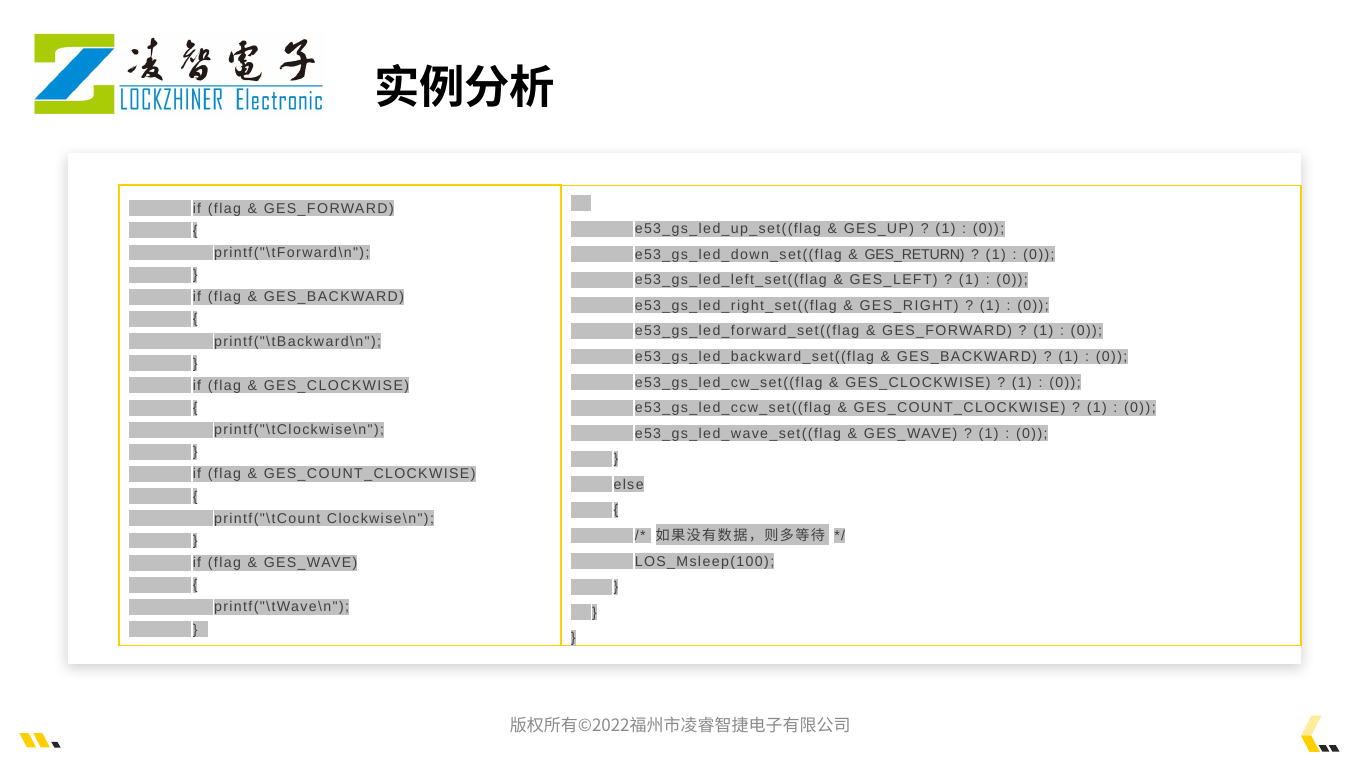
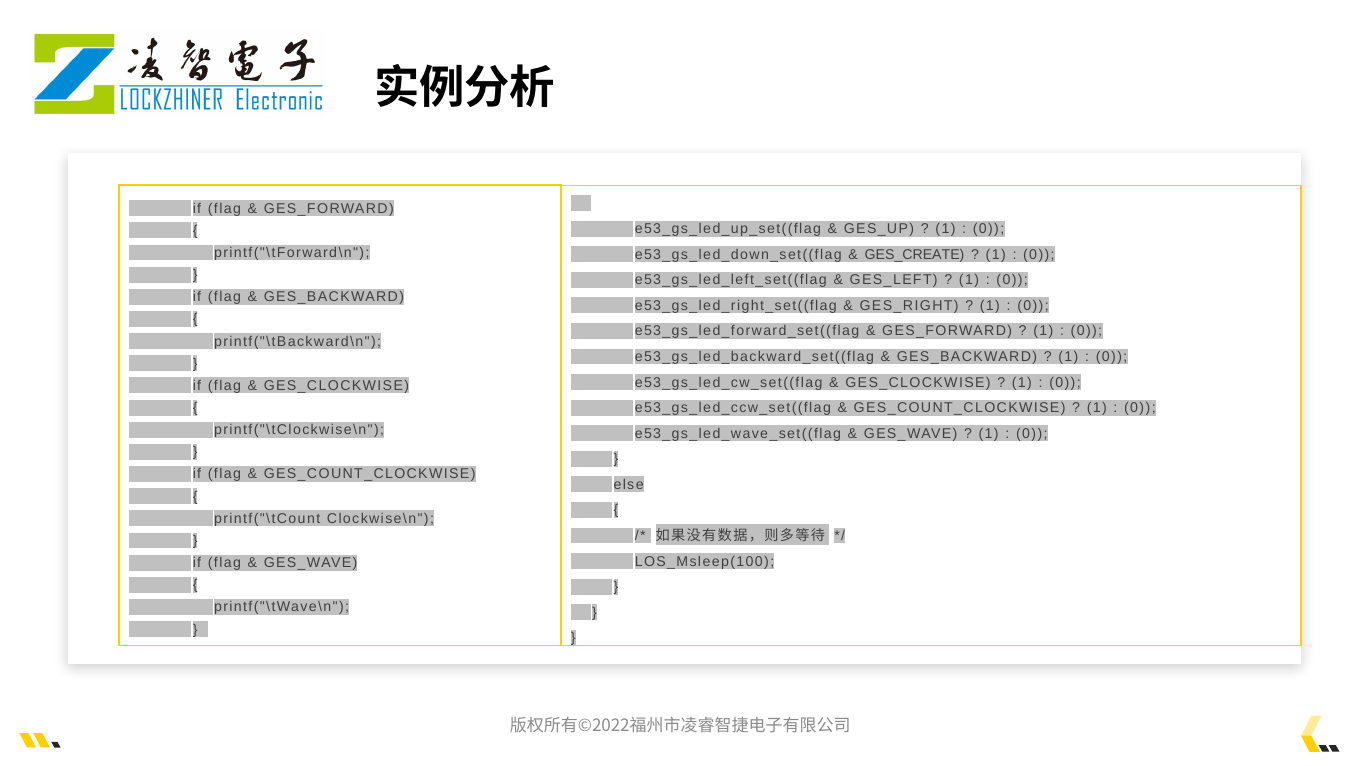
GES_RETURN: GES_RETURN -> GES_CREATE
